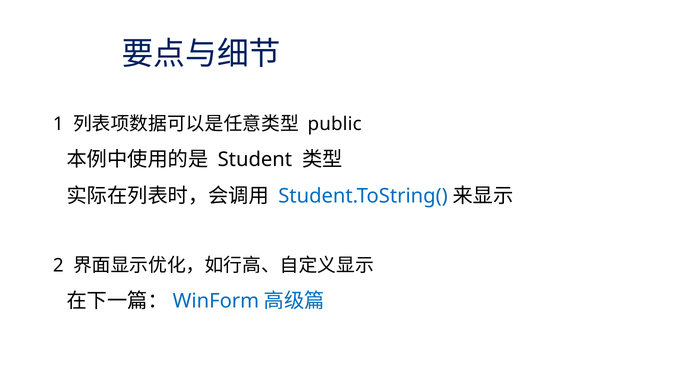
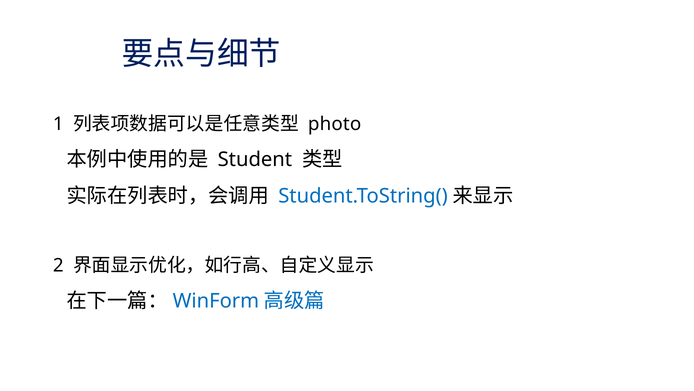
public: public -> photo
